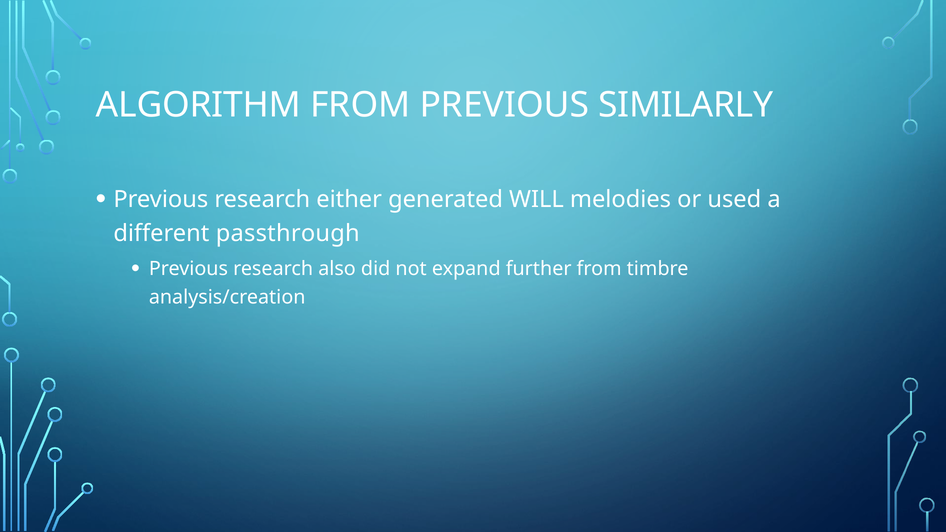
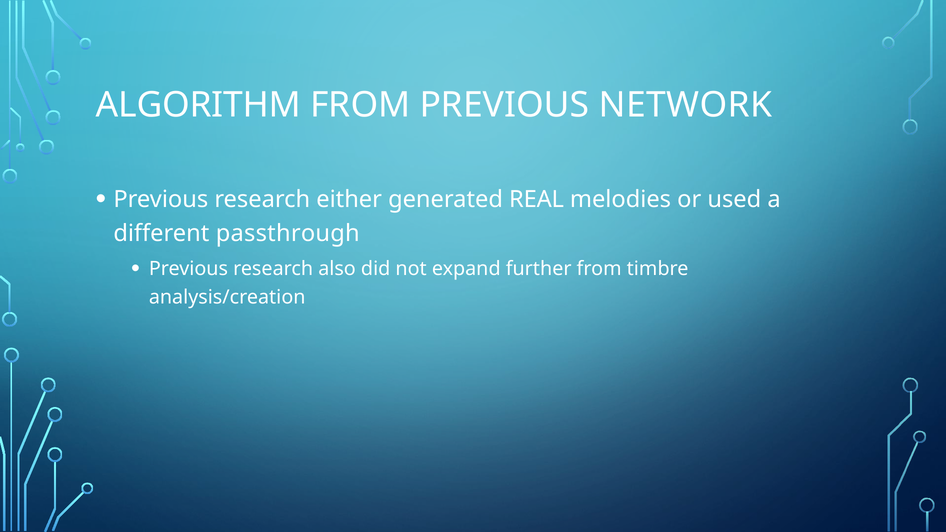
SIMILARLY: SIMILARLY -> NETWORK
WILL: WILL -> REAL
